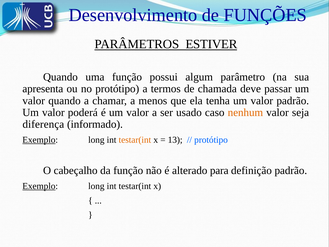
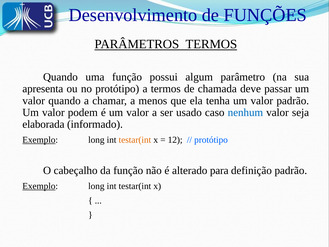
PARÂMETROS ESTIVER: ESTIVER -> TERMOS
poderá: poderá -> podem
nenhum colour: orange -> blue
diferença: diferença -> elaborada
13: 13 -> 12
